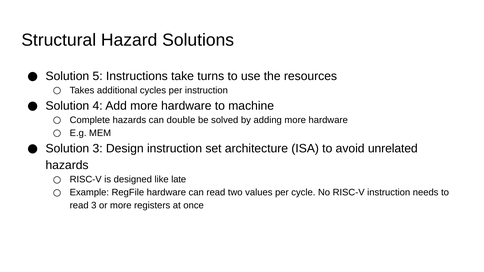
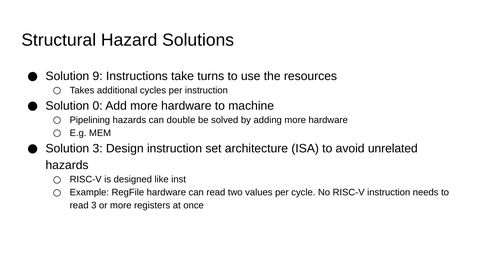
5: 5 -> 9
4: 4 -> 0
Complete: Complete -> Pipelining
late: late -> inst
